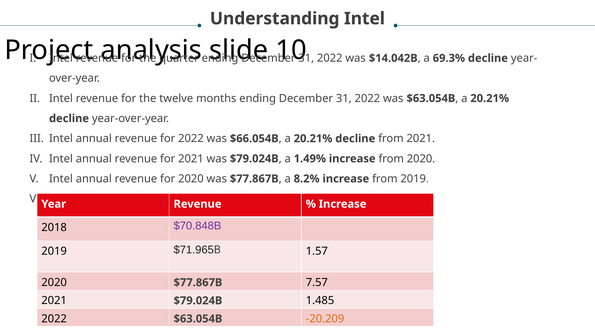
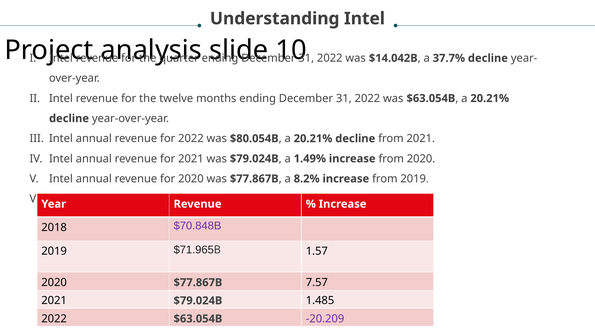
69.3%: 69.3% -> 37.7%
$66.054B: $66.054B -> $80.054B
-20.209 colour: orange -> purple
